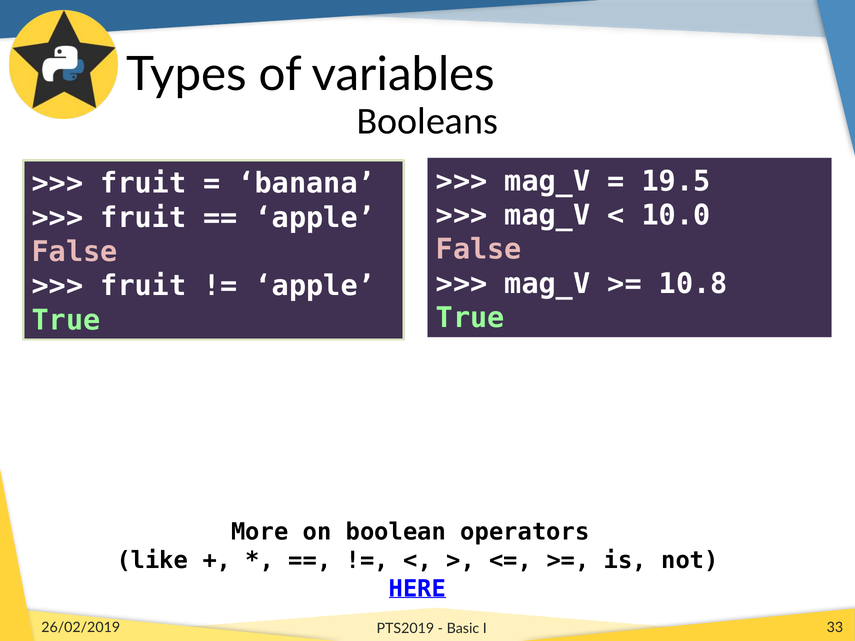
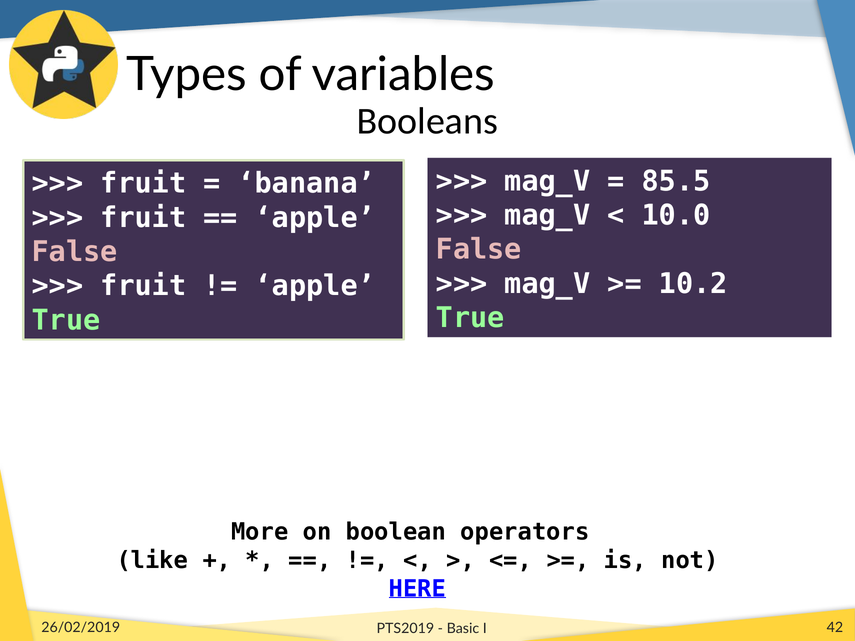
19.5: 19.5 -> 85.5
10.8: 10.8 -> 10.2
33: 33 -> 42
